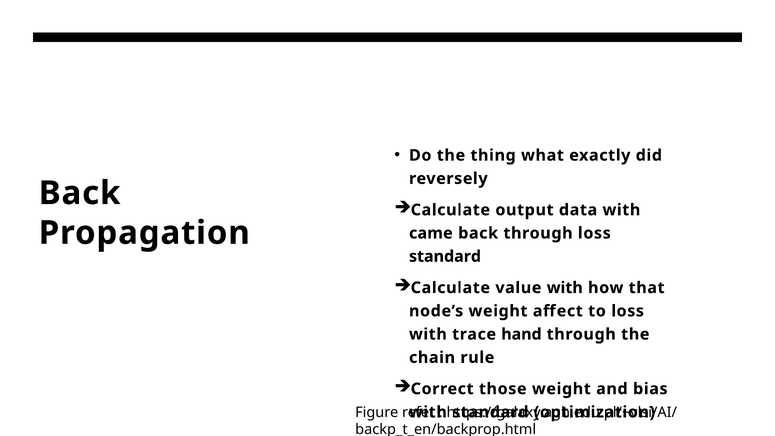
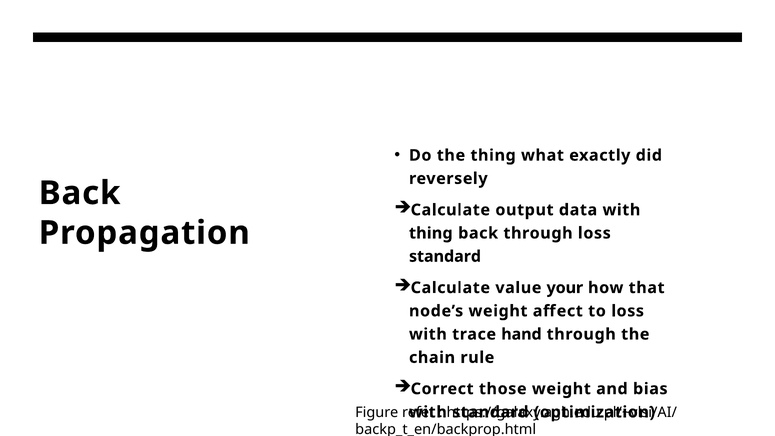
came at (431, 233): came -> thing
value with: with -> your
